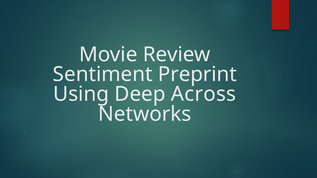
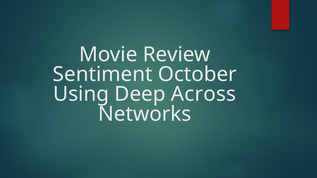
Preprint: Preprint -> October
